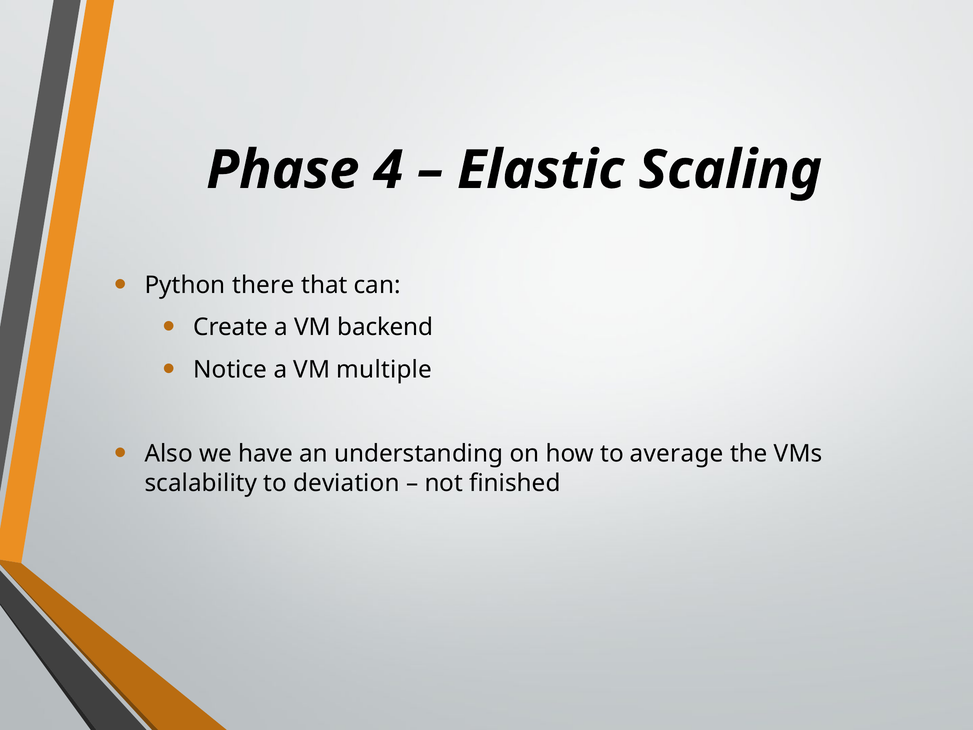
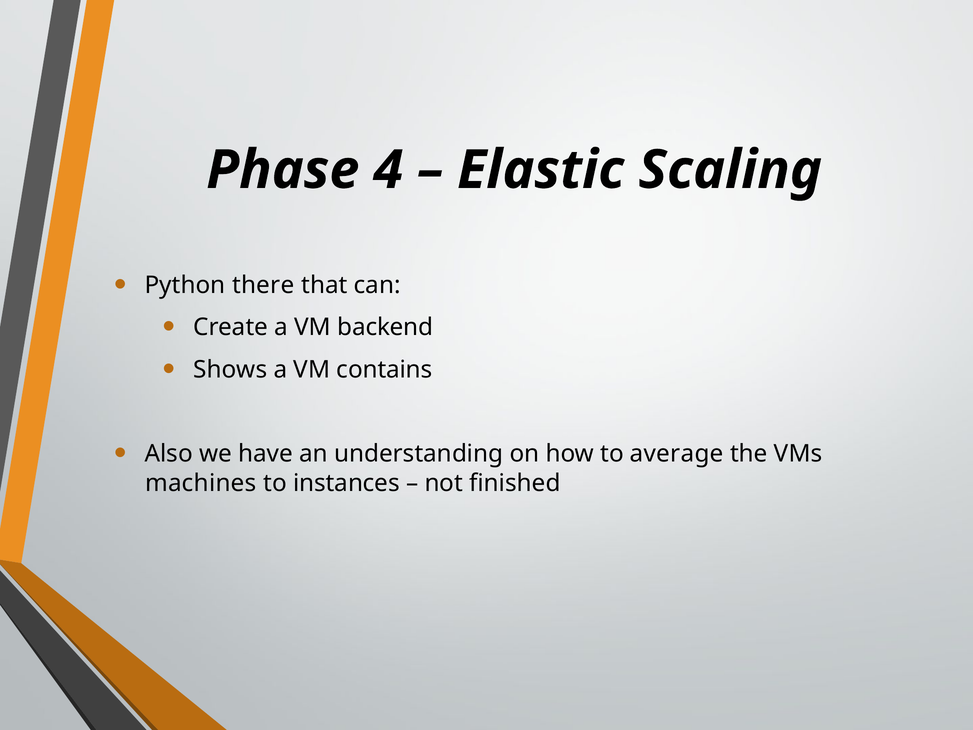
Notice: Notice -> Shows
multiple: multiple -> contains
scalability: scalability -> machines
deviation: deviation -> instances
